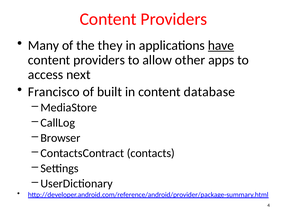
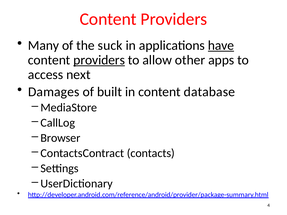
they: they -> suck
providers at (99, 60) underline: none -> present
Francisco: Francisco -> Damages
